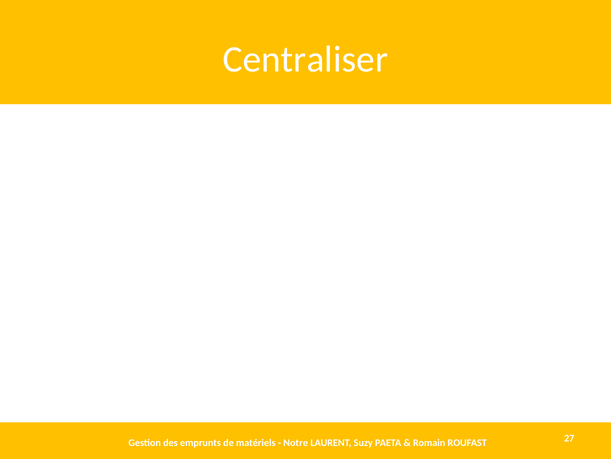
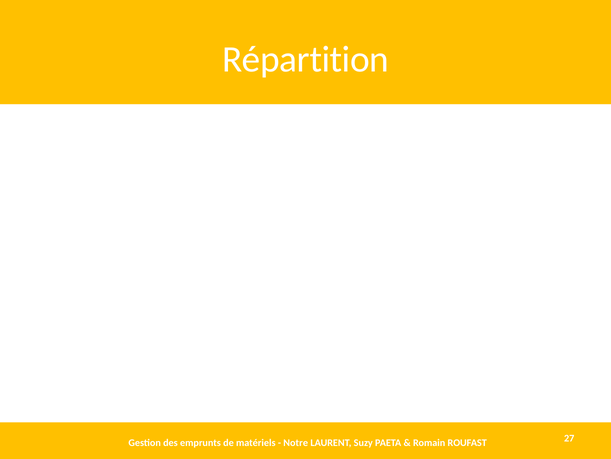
Centraliser: Centraliser -> Répartition
